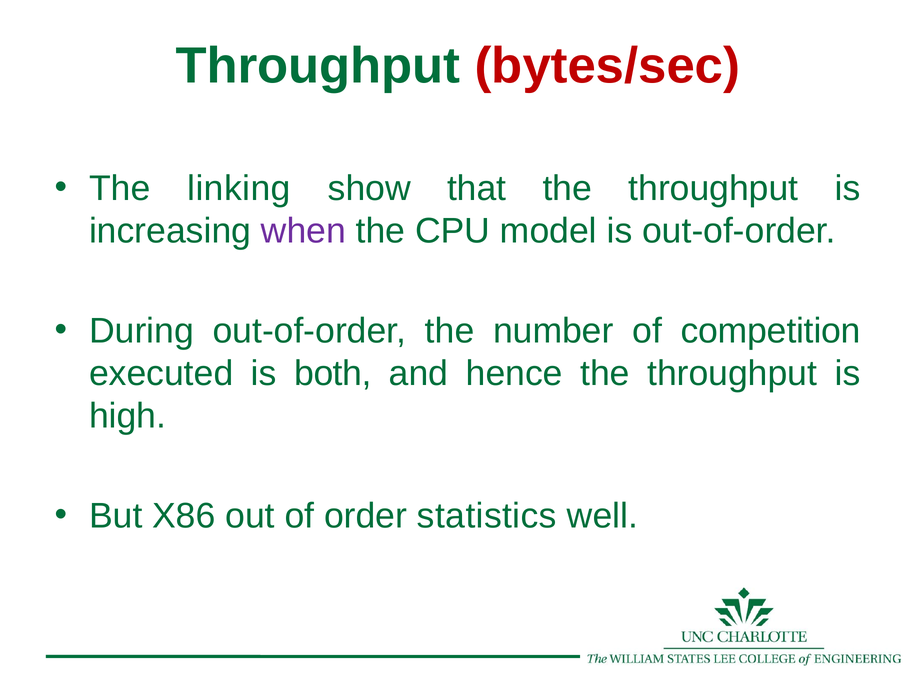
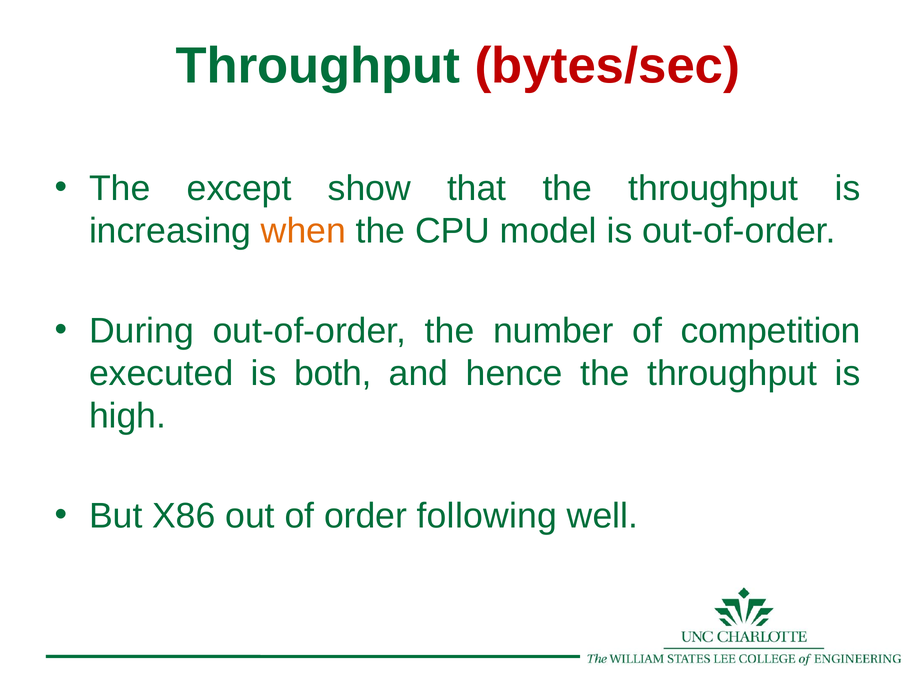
linking: linking -> except
when colour: purple -> orange
statistics: statistics -> following
